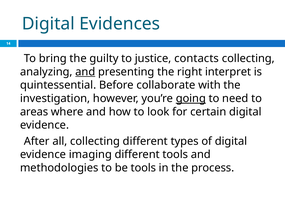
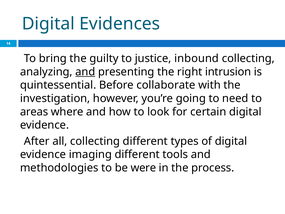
contacts: contacts -> inbound
interpret: interpret -> intrusion
going underline: present -> none
be tools: tools -> were
